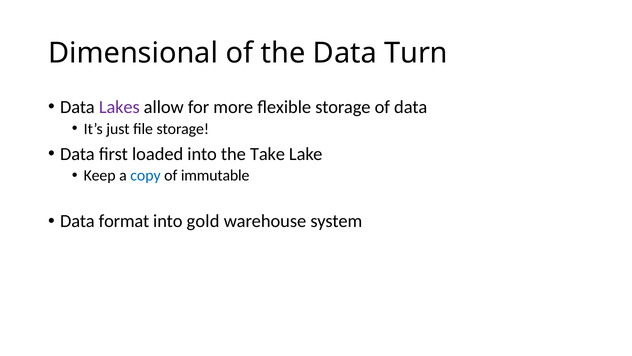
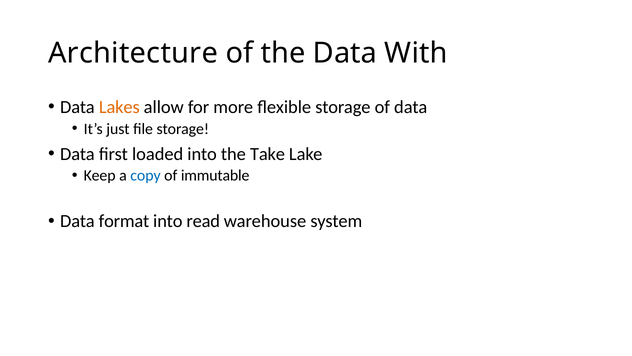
Dimensional: Dimensional -> Architecture
Turn: Turn -> With
Lakes colour: purple -> orange
gold: gold -> read
